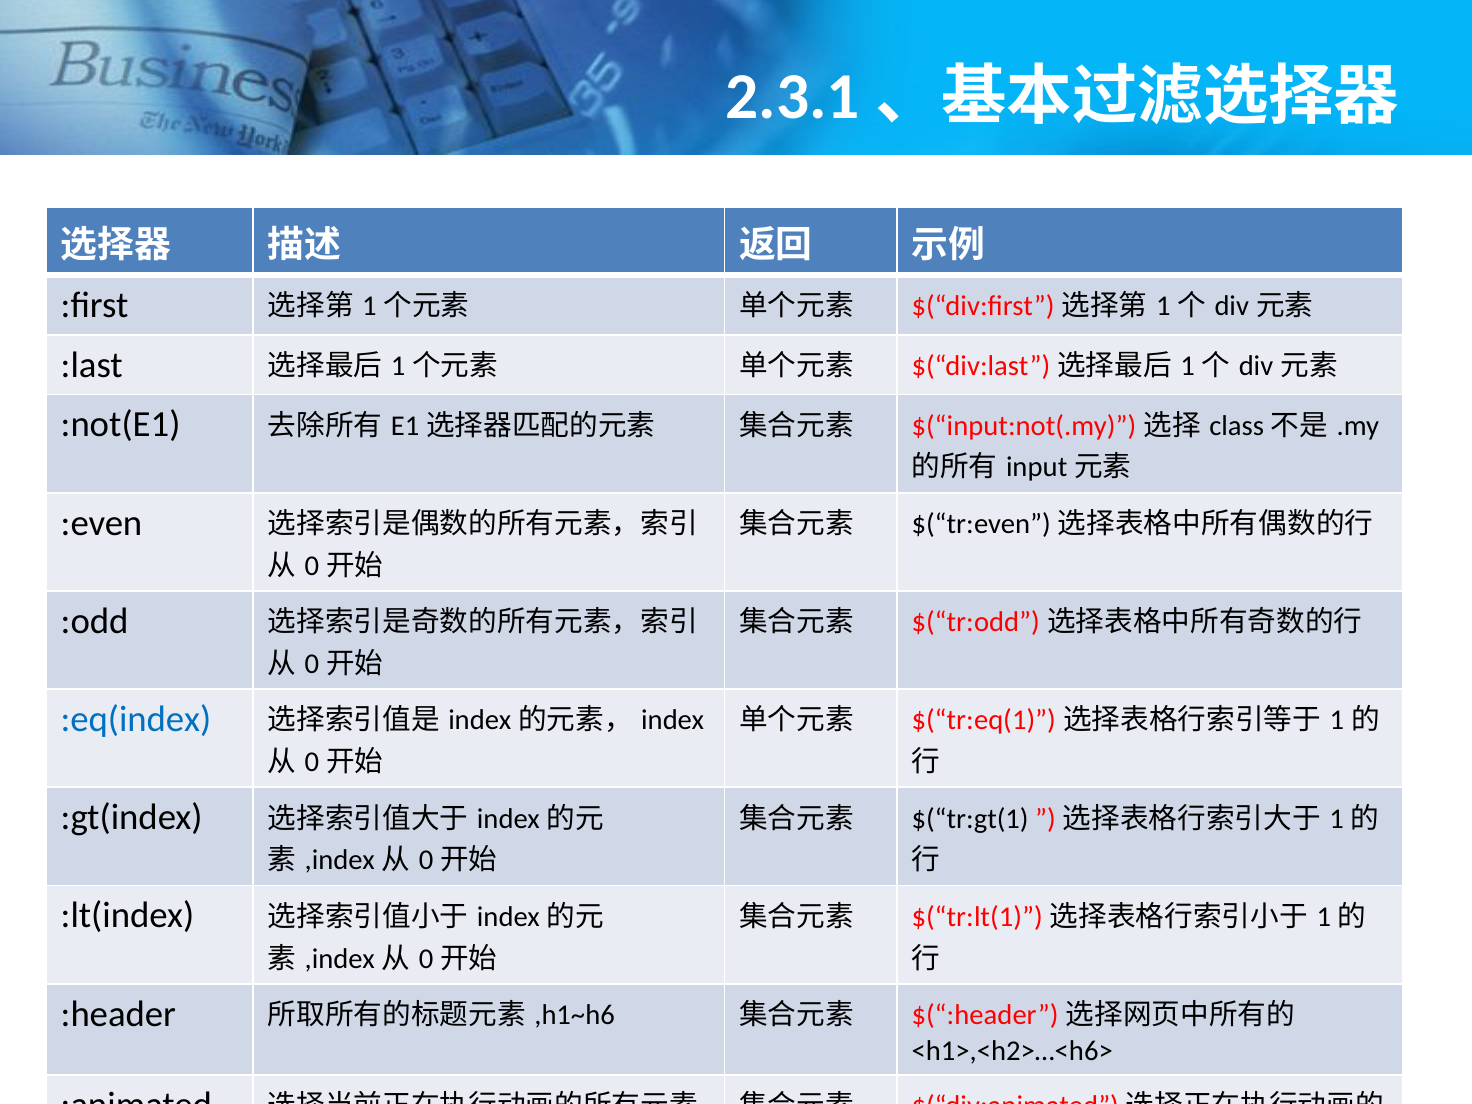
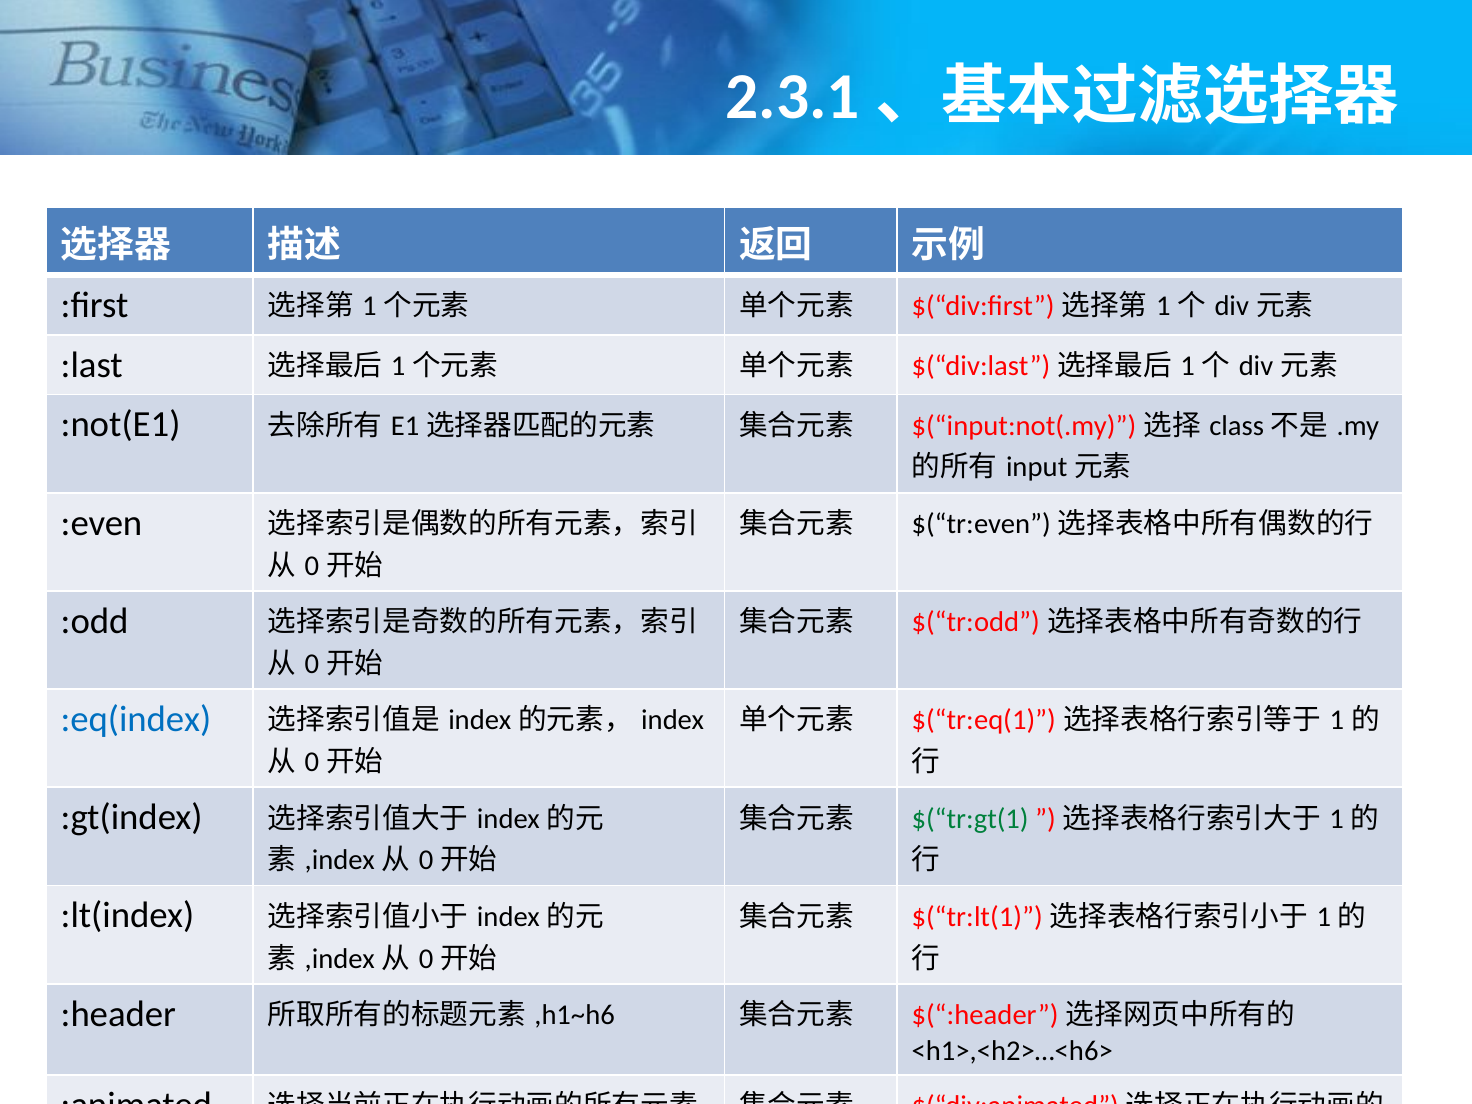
$(“tr:gt(1 colour: black -> green
